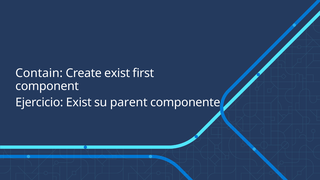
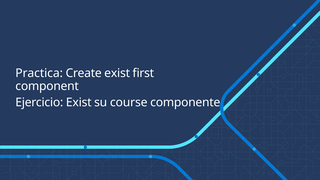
Contain: Contain -> Practica
parent: parent -> course
